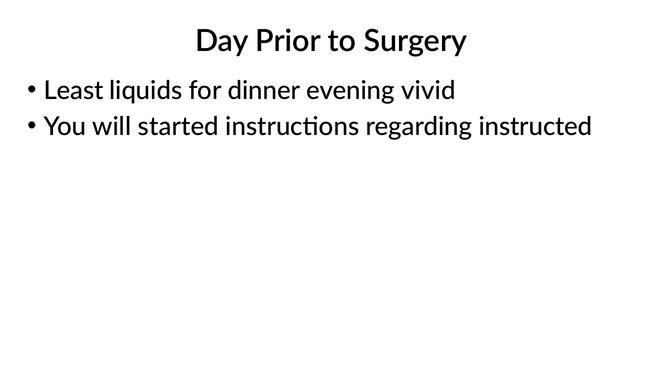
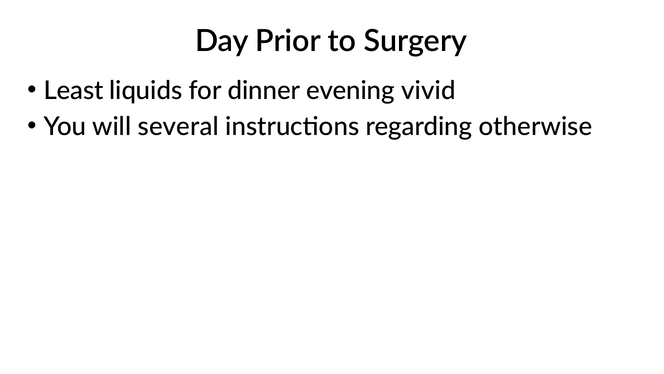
started: started -> several
instructed: instructed -> otherwise
